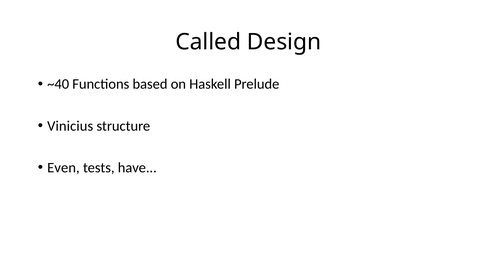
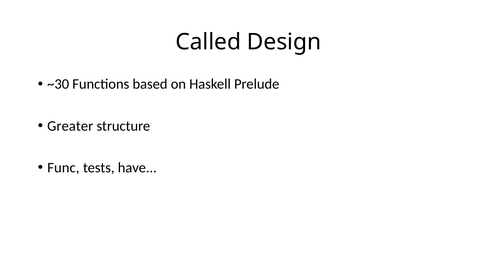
~40: ~40 -> ~30
Vinicius: Vinicius -> Greater
Even: Even -> Func
